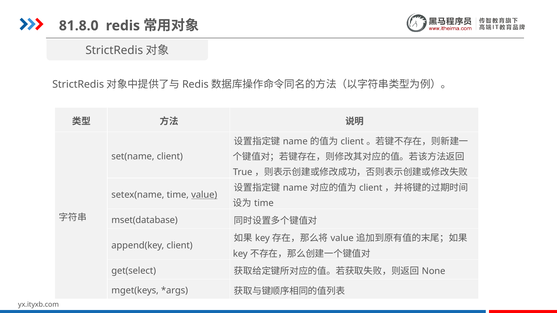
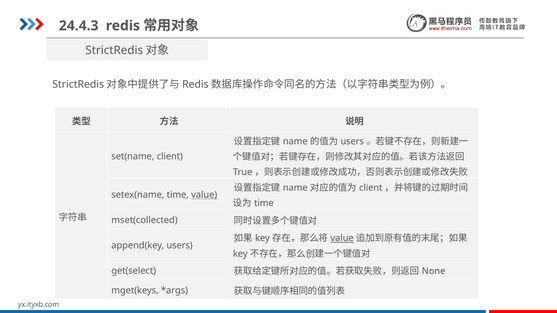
81.8.0: 81.8.0 -> 24.4.3
client at (352, 142): client -> users
mset(database: mset(database -> mset(collected
value at (342, 239) underline: none -> present
append(key client: client -> users
